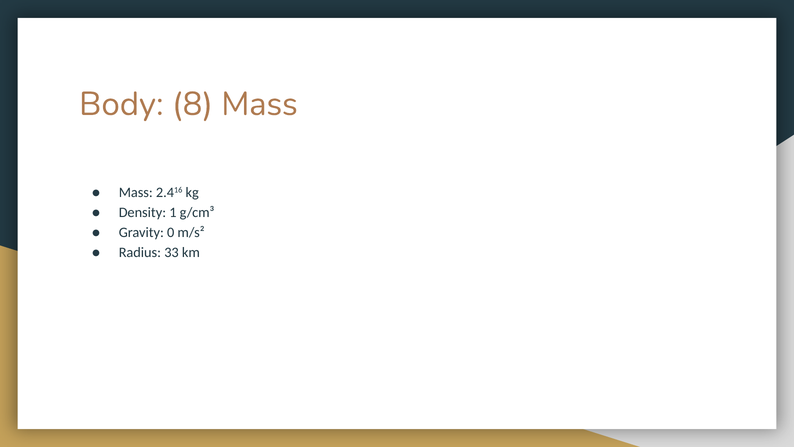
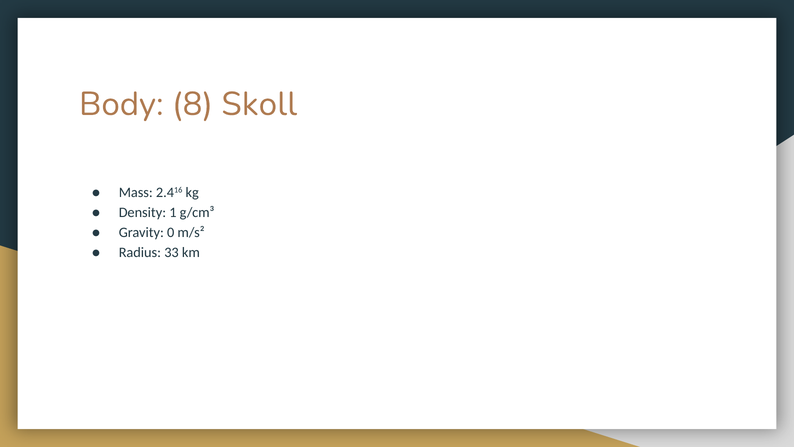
8 Mass: Mass -> Skoll
